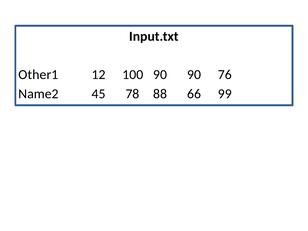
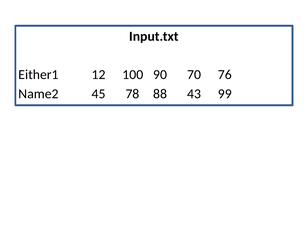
Other1: Other1 -> Either1
90 90: 90 -> 70
66: 66 -> 43
